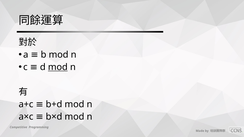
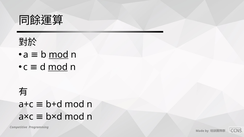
mod at (59, 55) underline: none -> present
